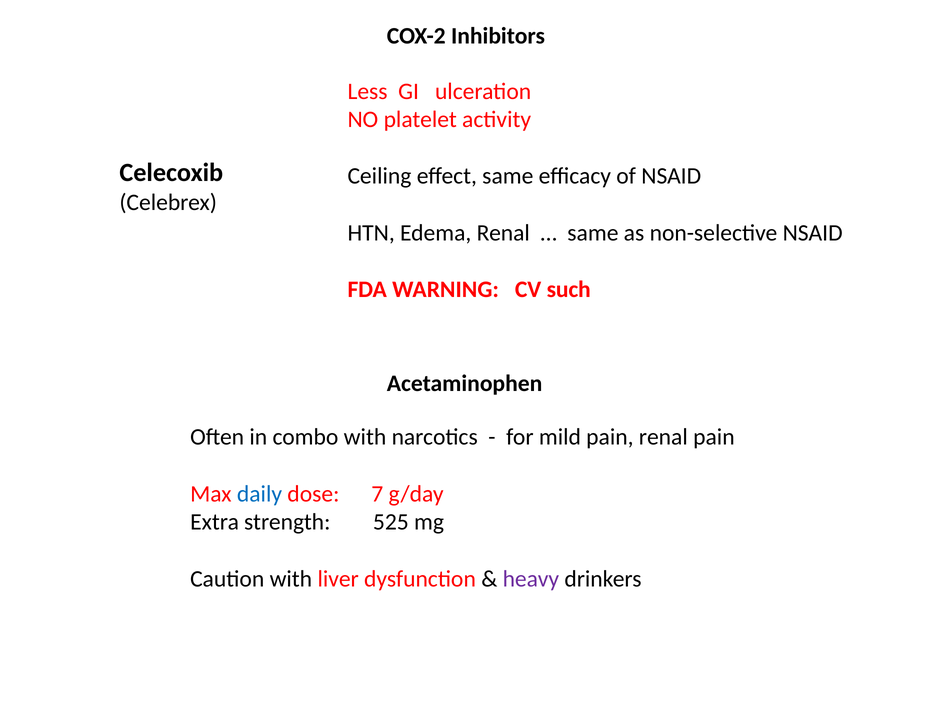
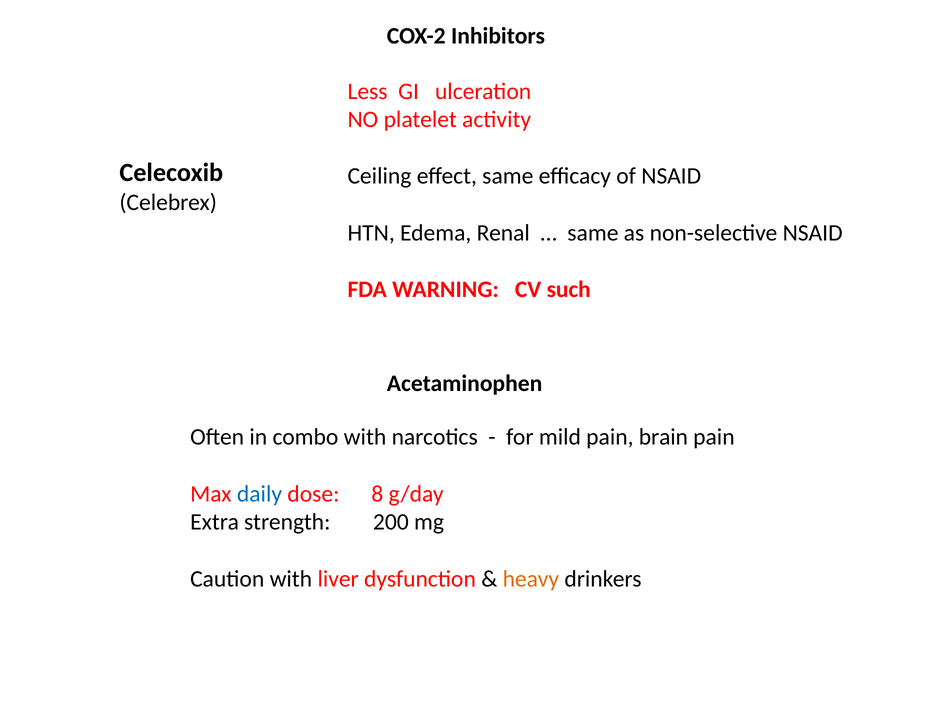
pain renal: renal -> brain
7: 7 -> 8
525: 525 -> 200
heavy colour: purple -> orange
